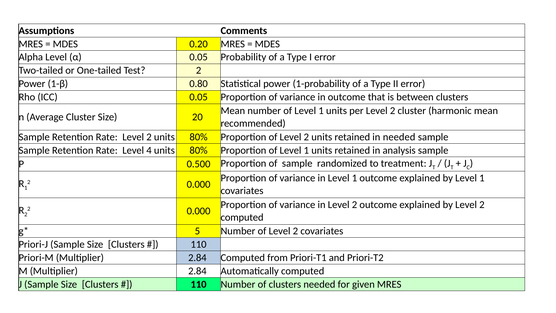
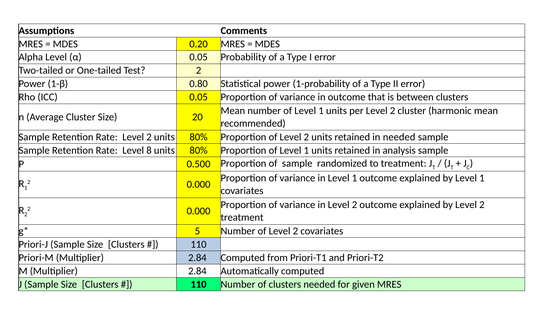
4: 4 -> 8
computed at (242, 217): computed -> treatment
